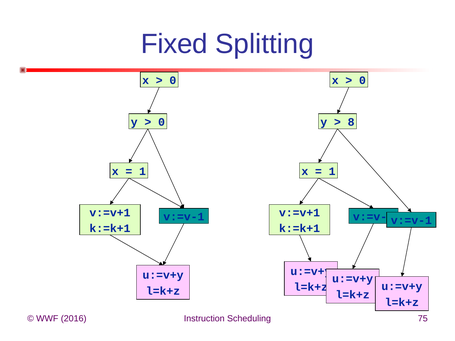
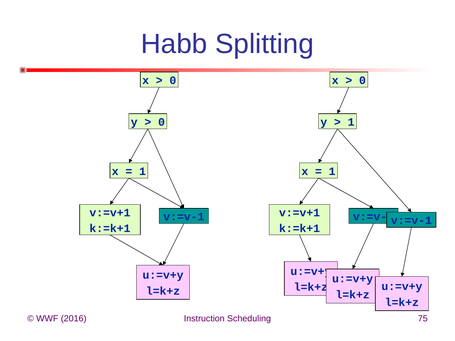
Fixed: Fixed -> Habb
8 at (351, 122): 8 -> 1
